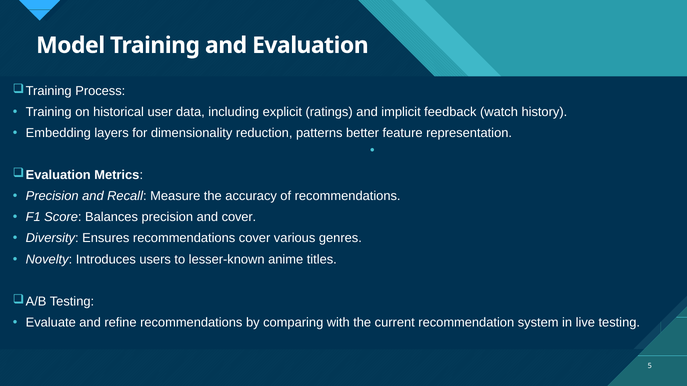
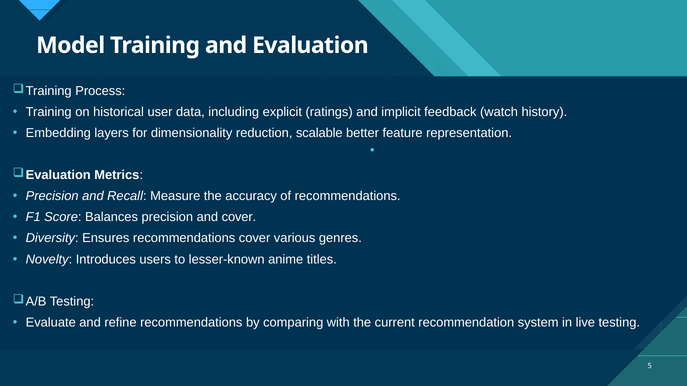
patterns: patterns -> scalable
